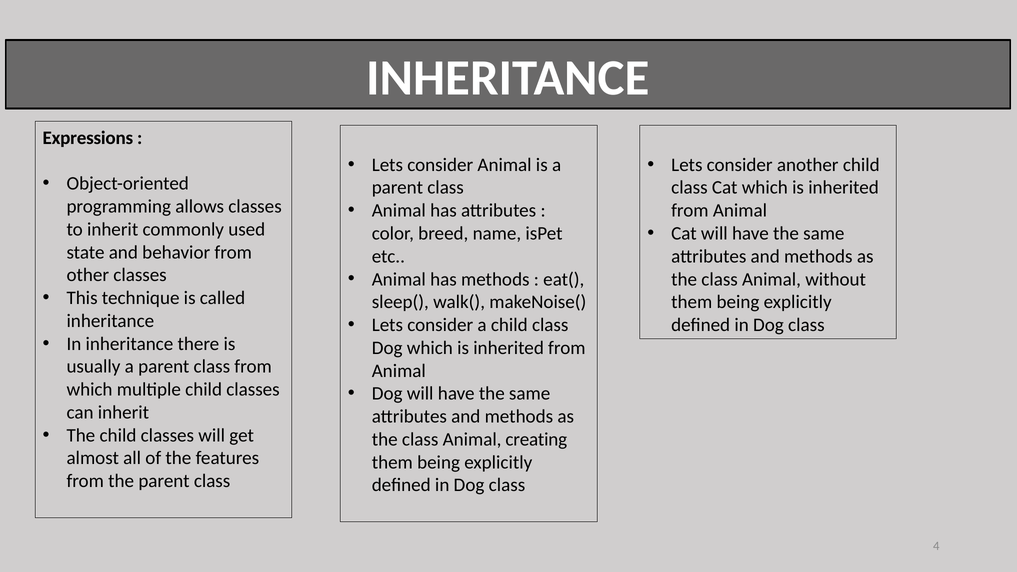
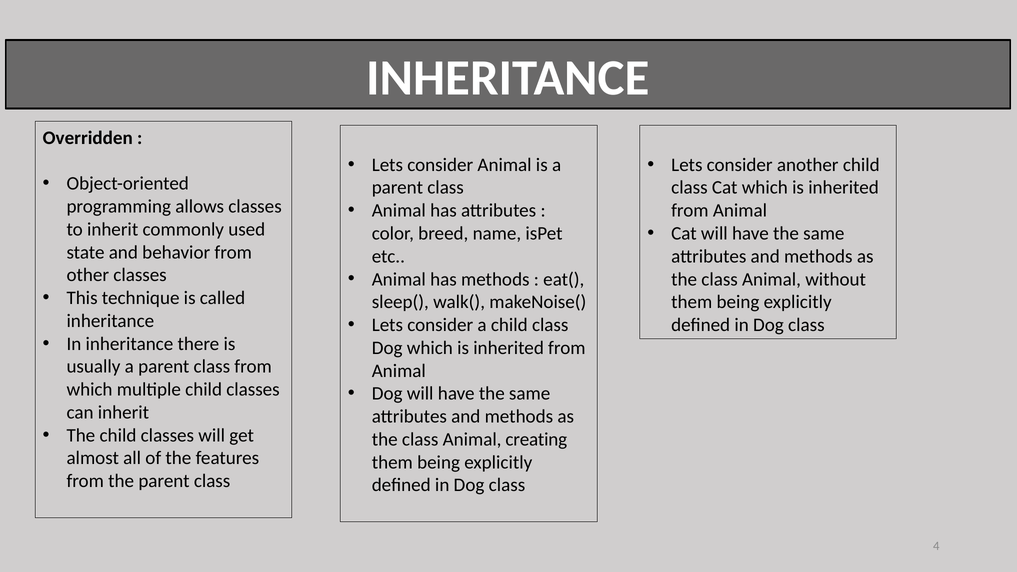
Expressions: Expressions -> Overridden
